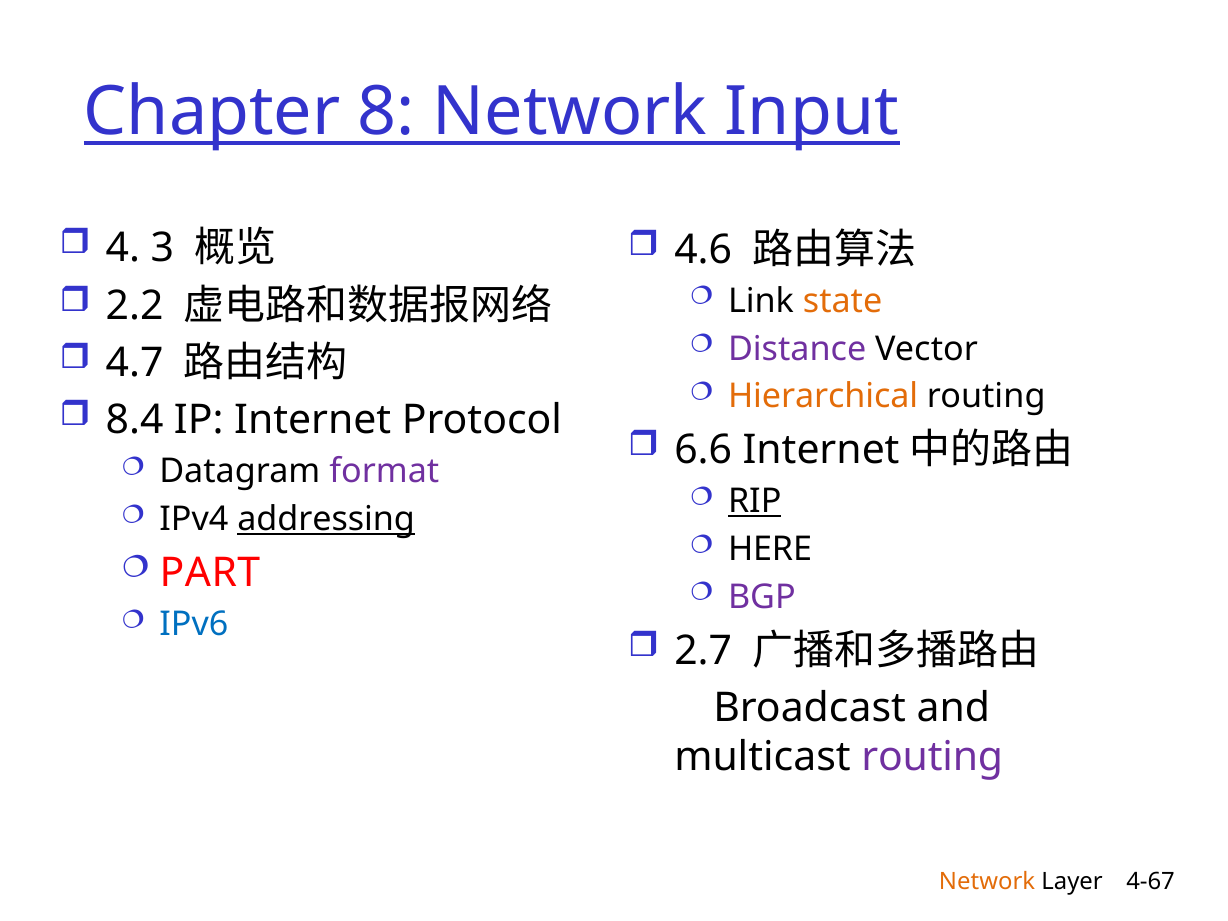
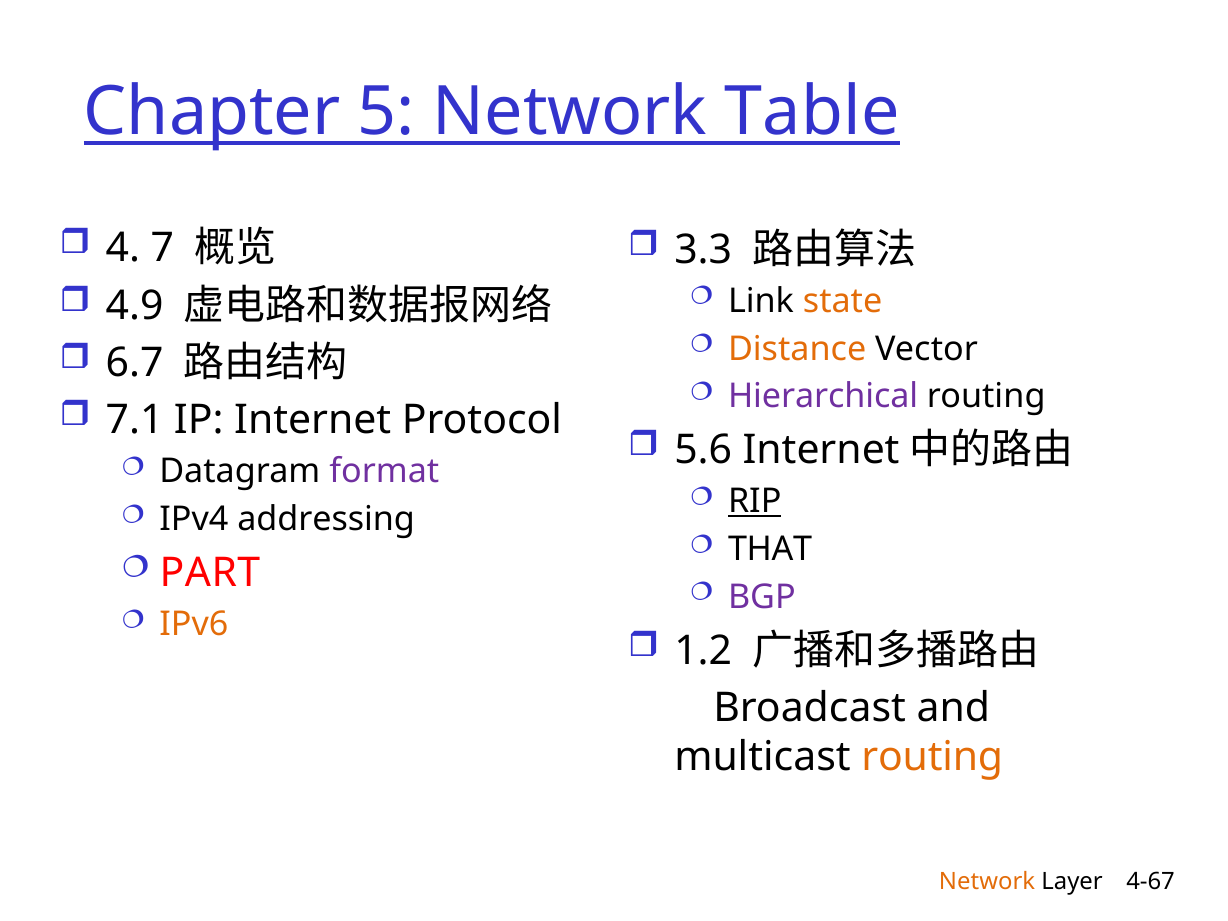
8: 8 -> 5
Input: Input -> Table
3: 3 -> 7
4.6: 4.6 -> 3.3
2.2: 2.2 -> 4.9
Distance colour: purple -> orange
4.7: 4.7 -> 6.7
Hierarchical colour: orange -> purple
8.4: 8.4 -> 7.1
6.6: 6.6 -> 5.6
addressing underline: present -> none
HERE: HERE -> THAT
IPv6 colour: blue -> orange
2.7: 2.7 -> 1.2
routing at (932, 757) colour: purple -> orange
